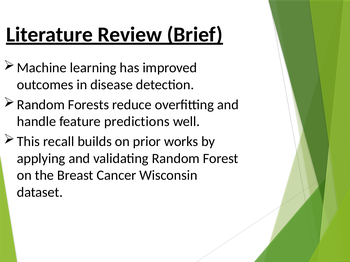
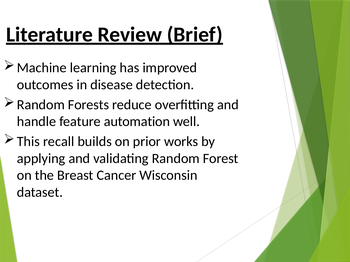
predictions: predictions -> automation
